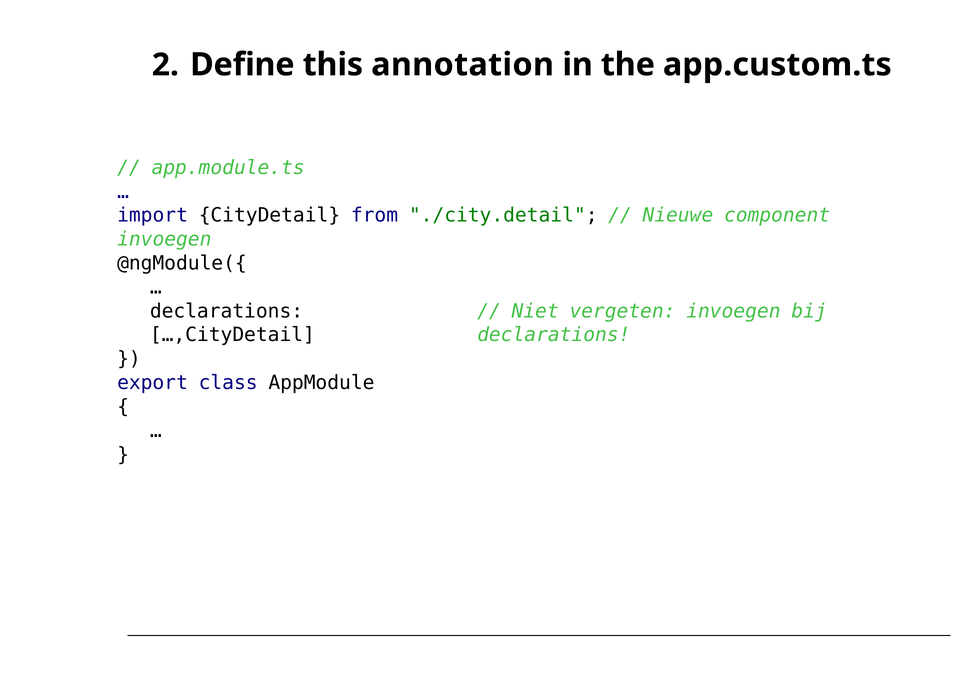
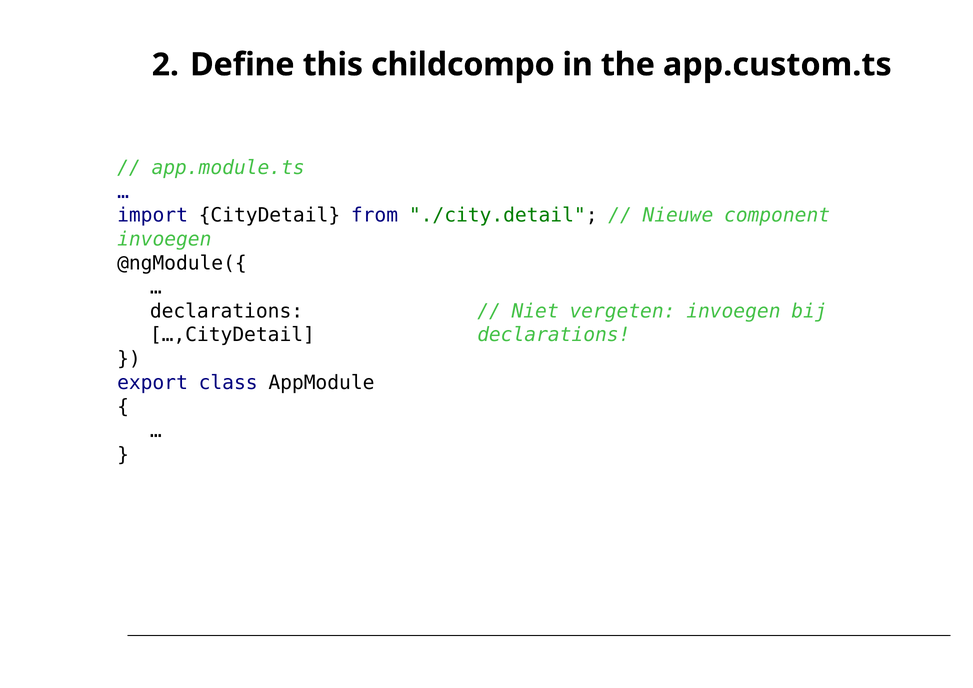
annotation: annotation -> childcompo
